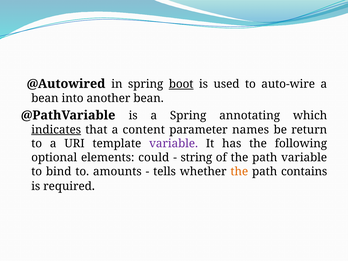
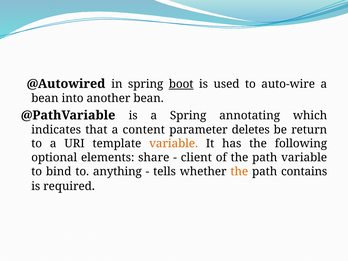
indicates underline: present -> none
names: names -> deletes
variable at (174, 144) colour: purple -> orange
could: could -> share
string: string -> client
amounts: amounts -> anything
